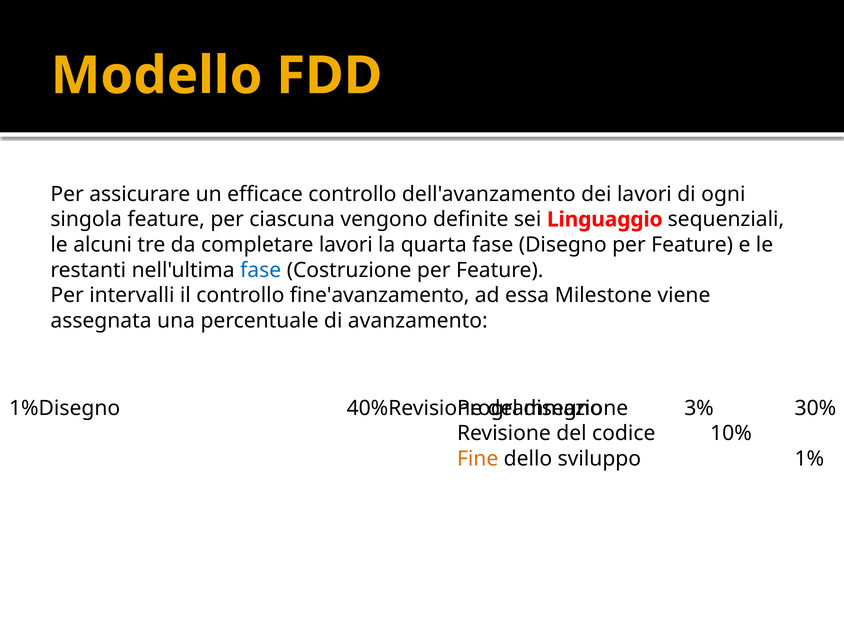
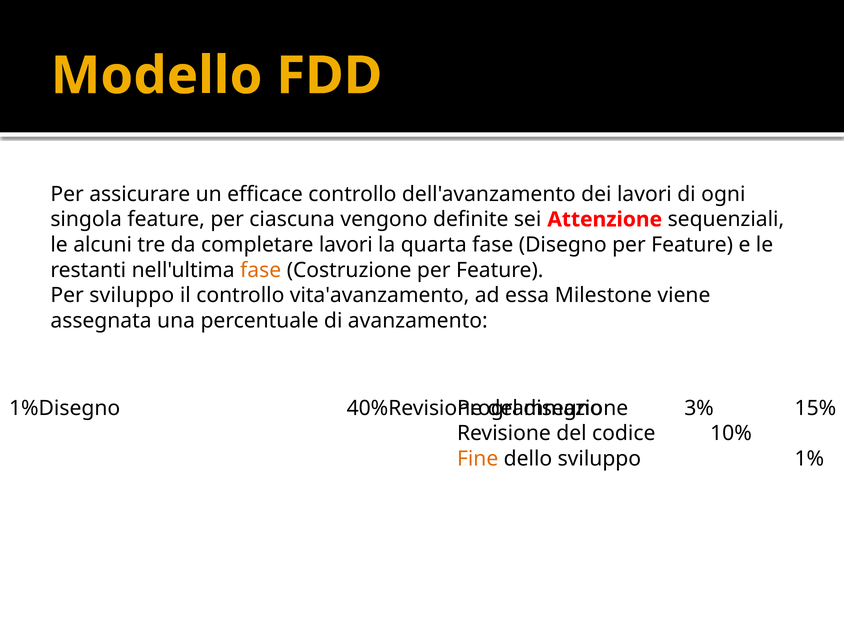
Linguaggio: Linguaggio -> Attenzione
fase at (261, 270) colour: blue -> orange
Per intervalli: intervalli -> sviluppo
fine'avanzamento: fine'avanzamento -> vita'avanzamento
30%: 30% -> 15%
